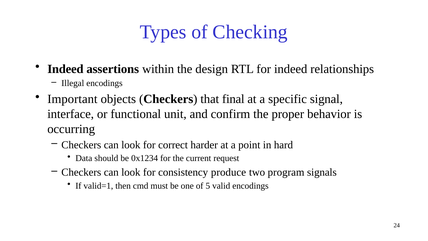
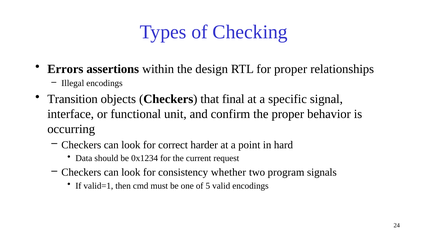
Indeed at (65, 69): Indeed -> Errors
for indeed: indeed -> proper
Important: Important -> Transition
produce: produce -> whether
